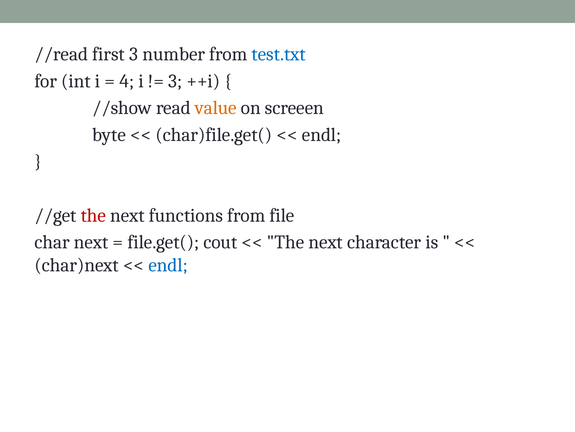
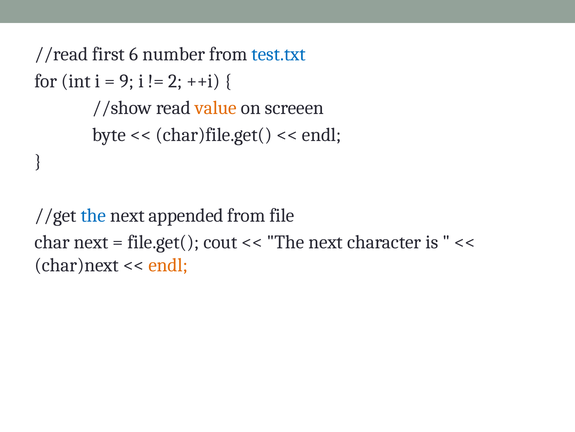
first 3: 3 -> 6
4: 4 -> 9
3 at (175, 81): 3 -> 2
the at (93, 215) colour: red -> blue
functions: functions -> appended
endl at (168, 265) colour: blue -> orange
